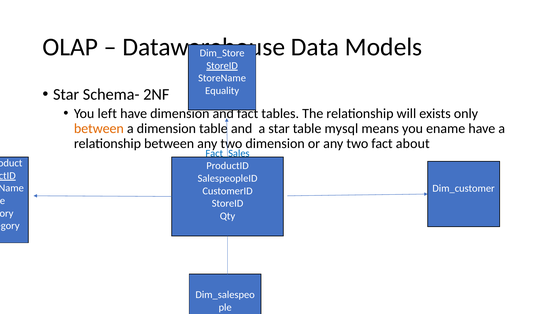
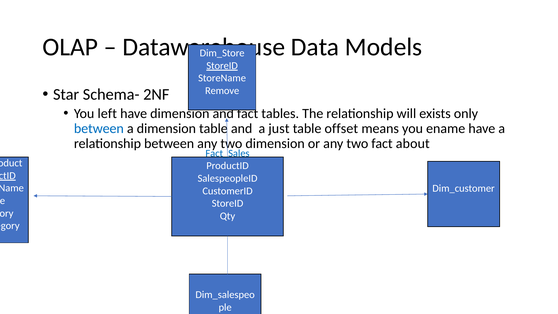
Equality: Equality -> Remove
between at (99, 129) colour: orange -> blue
a star: star -> just
mysql: mysql -> offset
